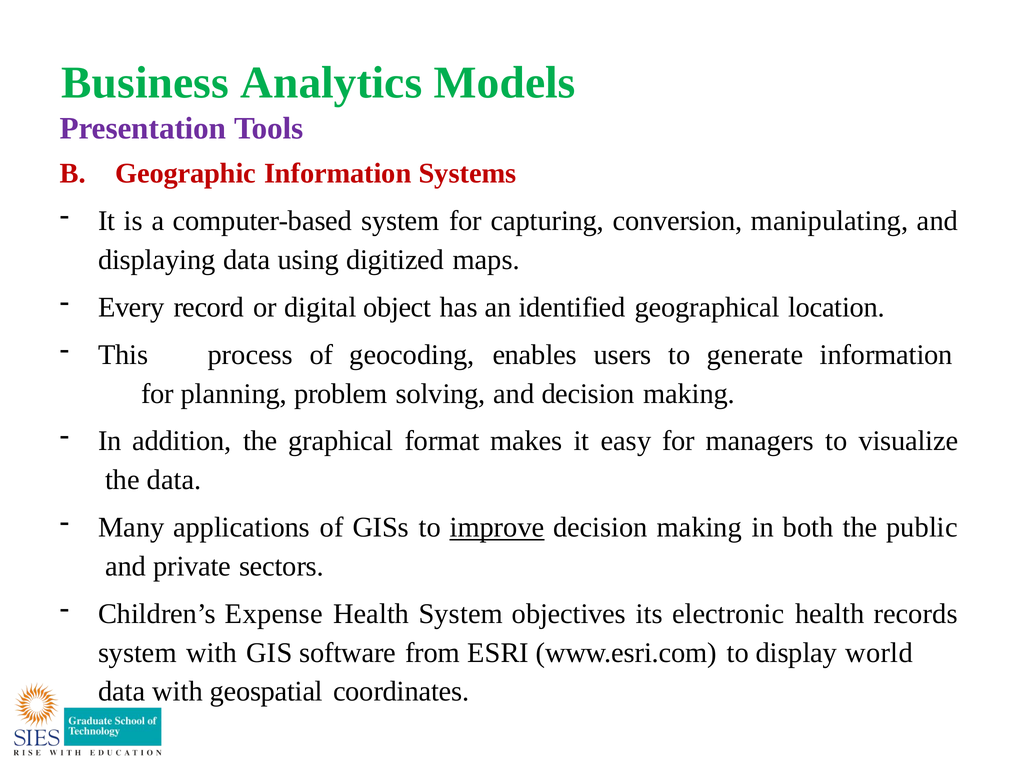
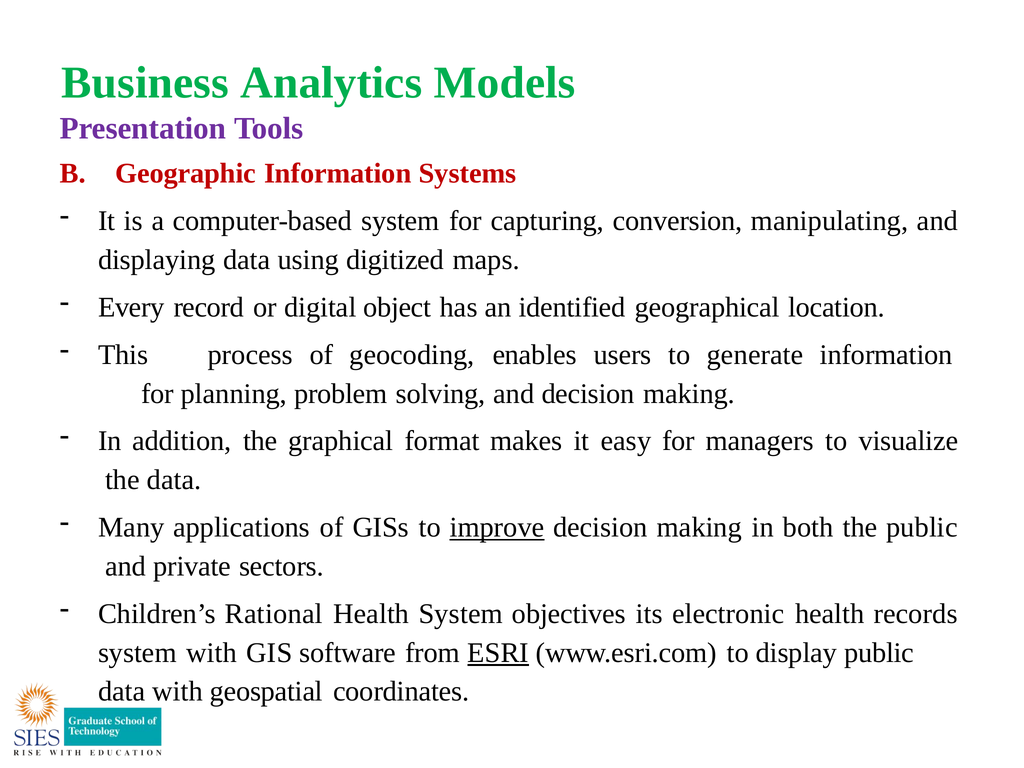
Expense: Expense -> Rational
ESRI underline: none -> present
display world: world -> public
